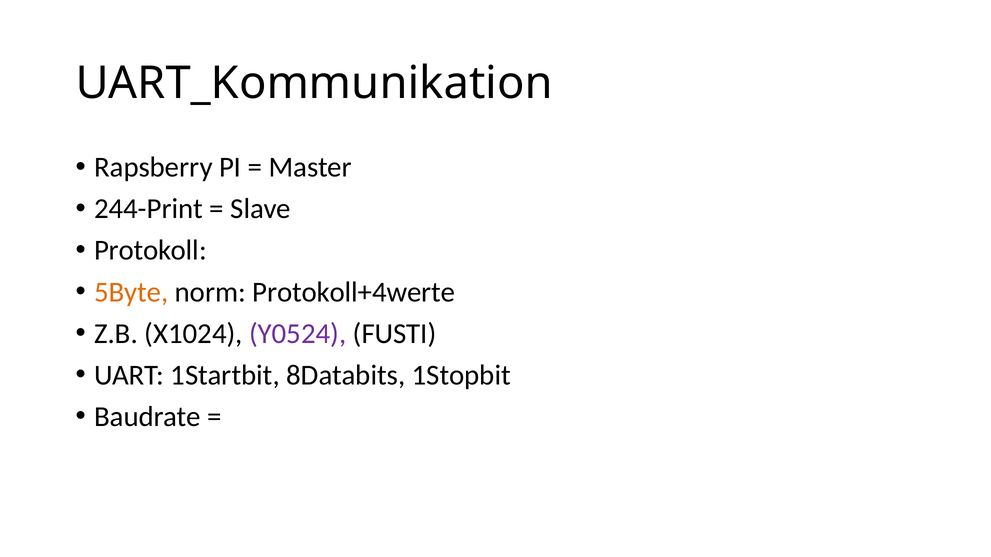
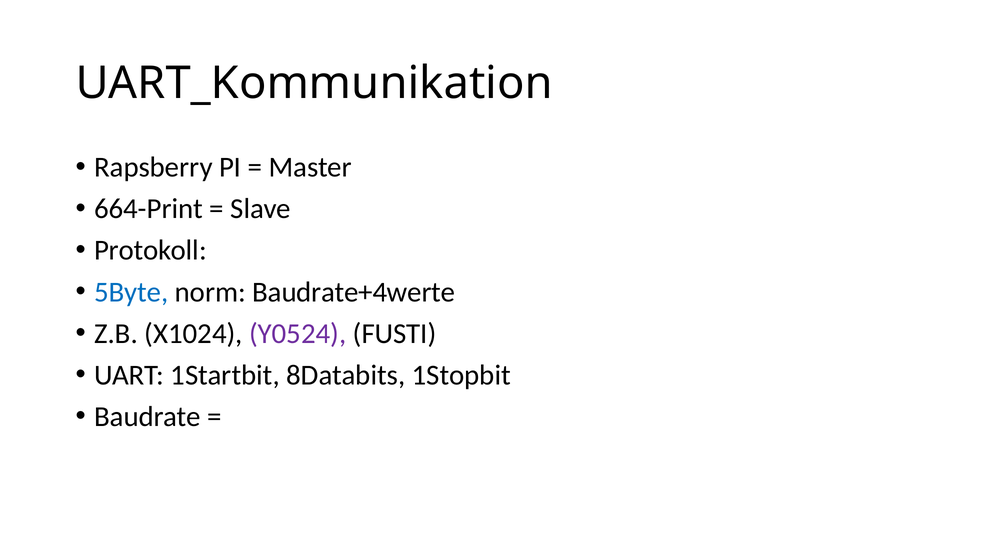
244-Print: 244-Print -> 664-Print
5Byte colour: orange -> blue
Protokoll+4werte: Protokoll+4werte -> Baudrate+4werte
